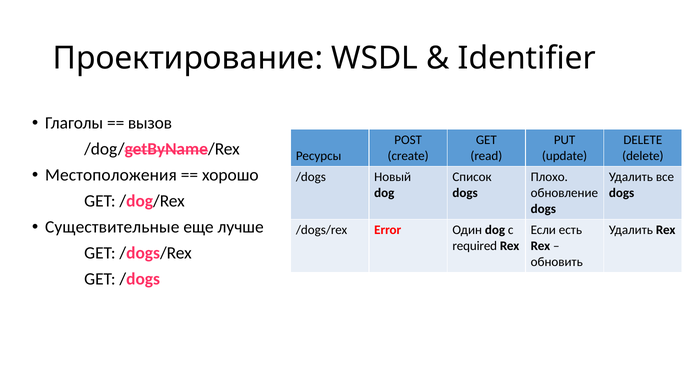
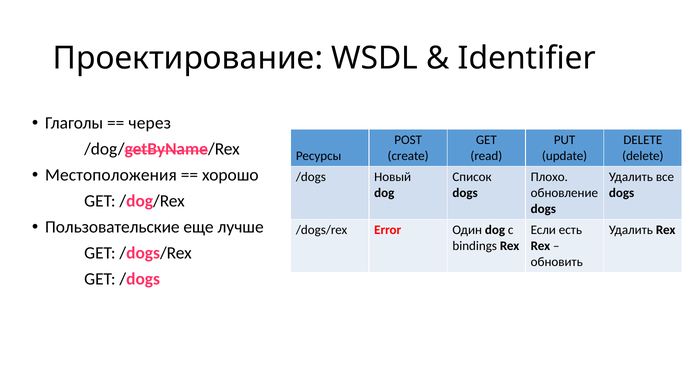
вызов: вызов -> через
Существительные: Существительные -> Пользовательские
required: required -> bindings
